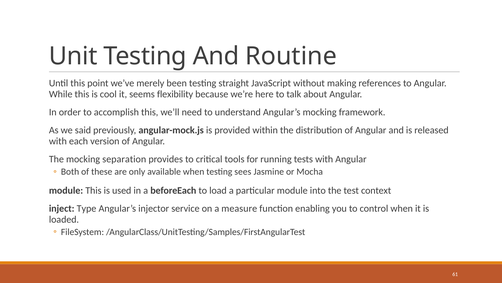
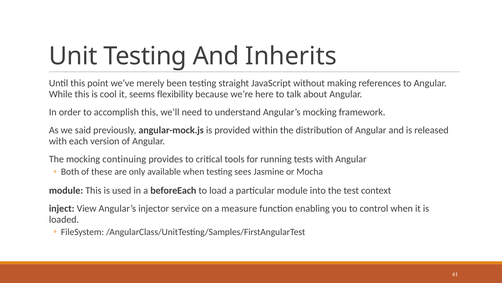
Routine: Routine -> Inherits
separation: separation -> continuing
Type: Type -> View
